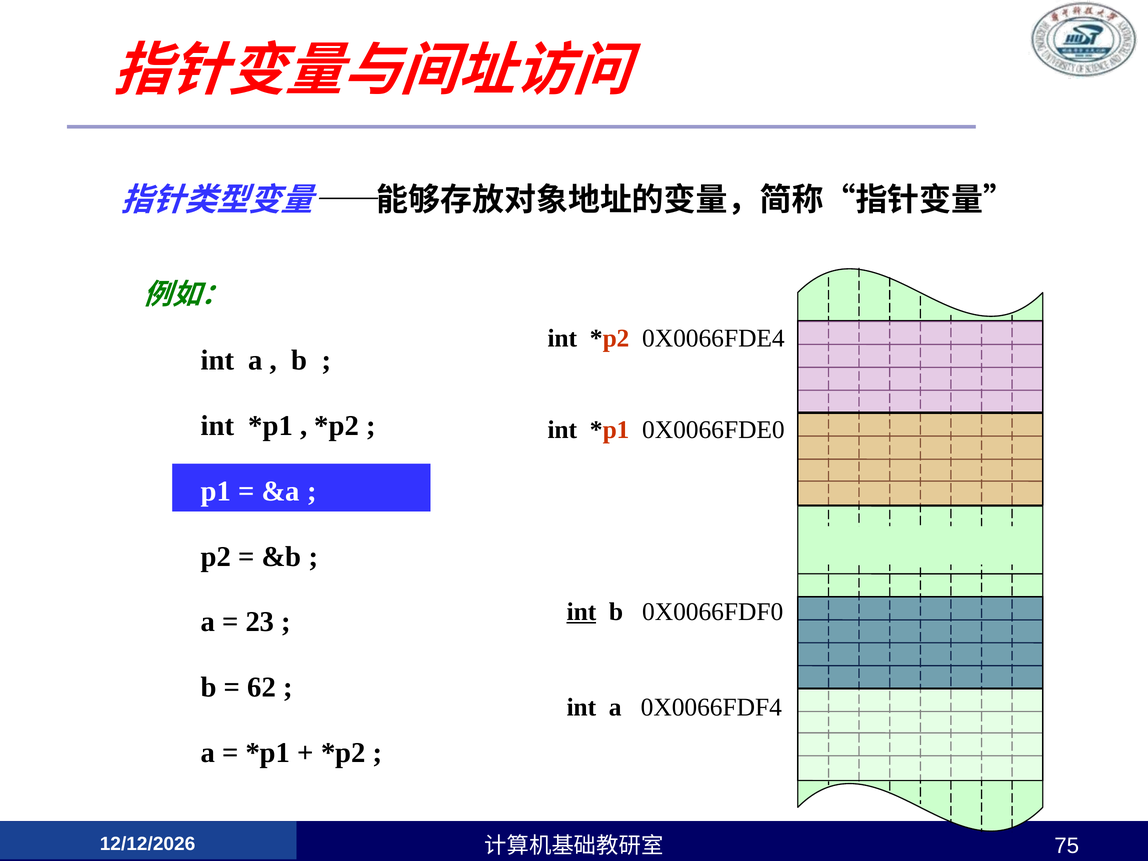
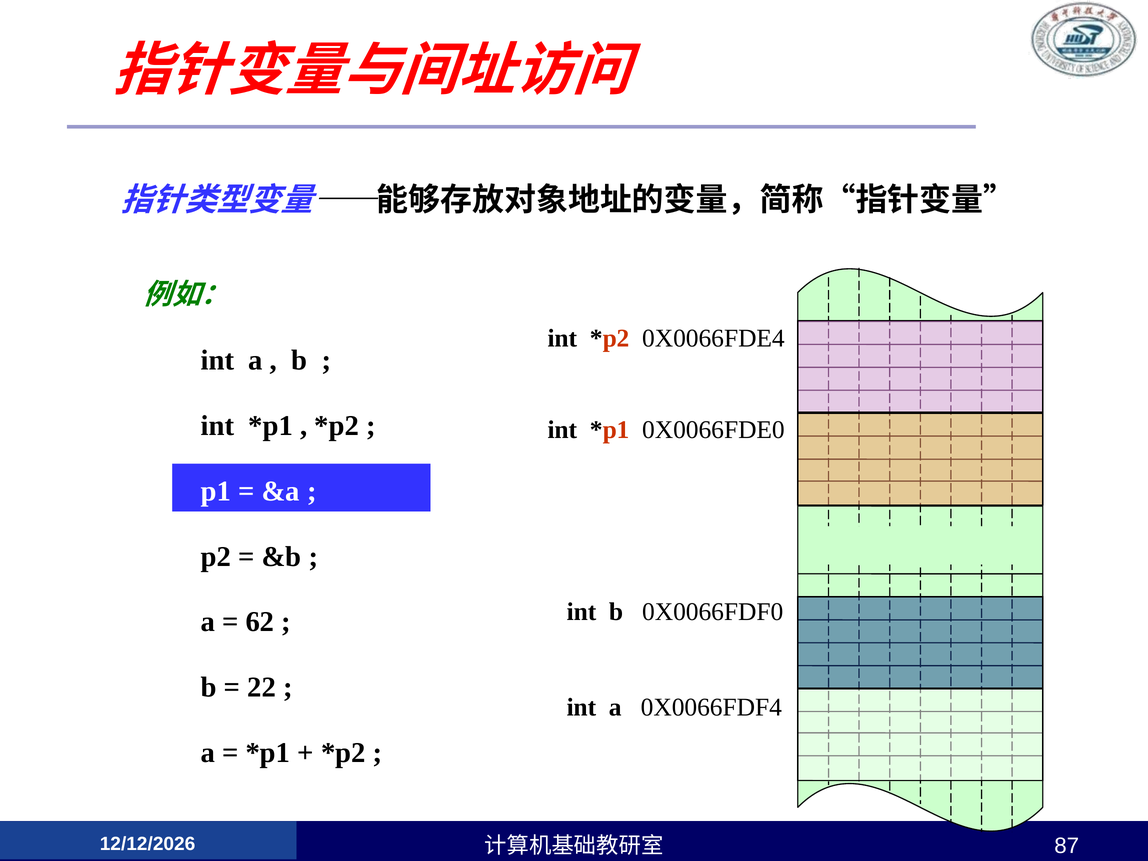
int at (581, 612) underline: present -> none
23: 23 -> 62
62: 62 -> 22
75: 75 -> 87
